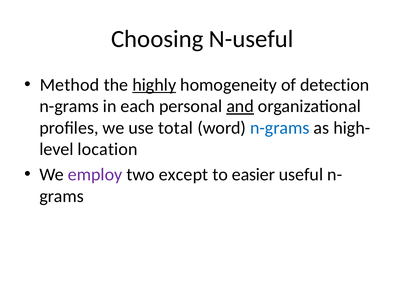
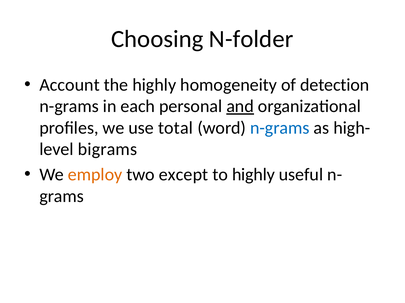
N-useful: N-useful -> N-folder
Method: Method -> Account
highly at (154, 85) underline: present -> none
location: location -> bigrams
employ colour: purple -> orange
to easier: easier -> highly
